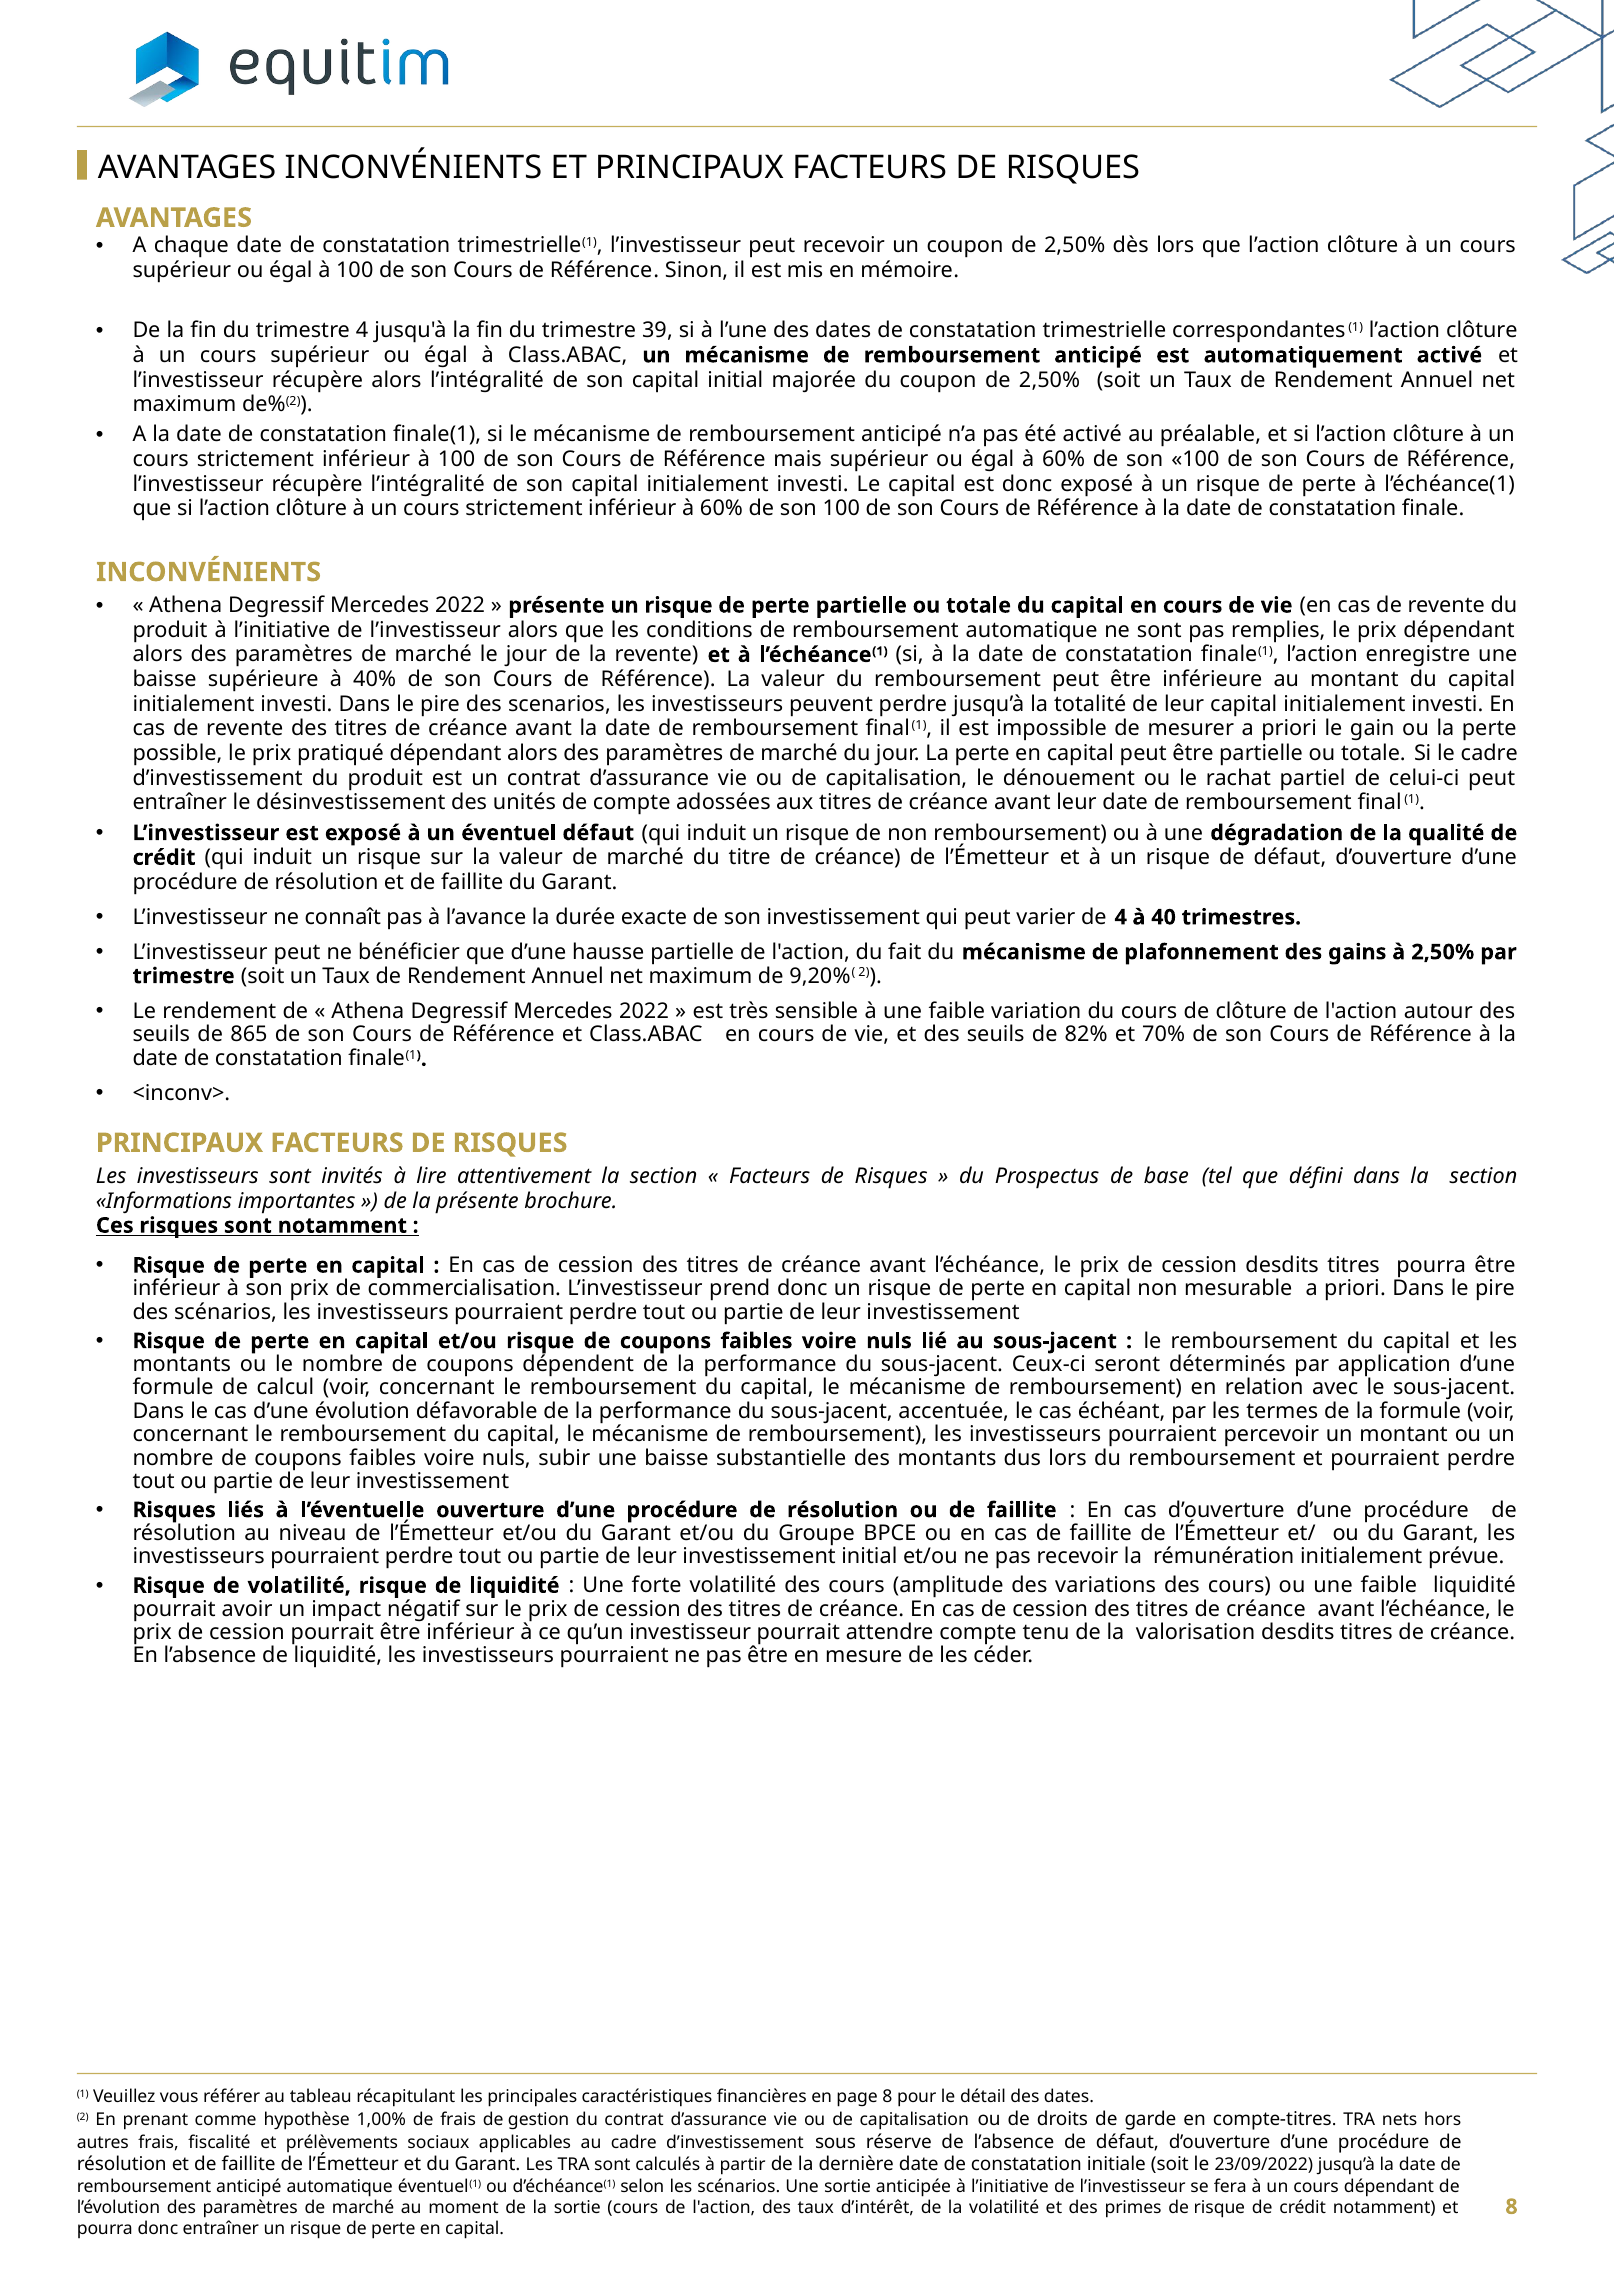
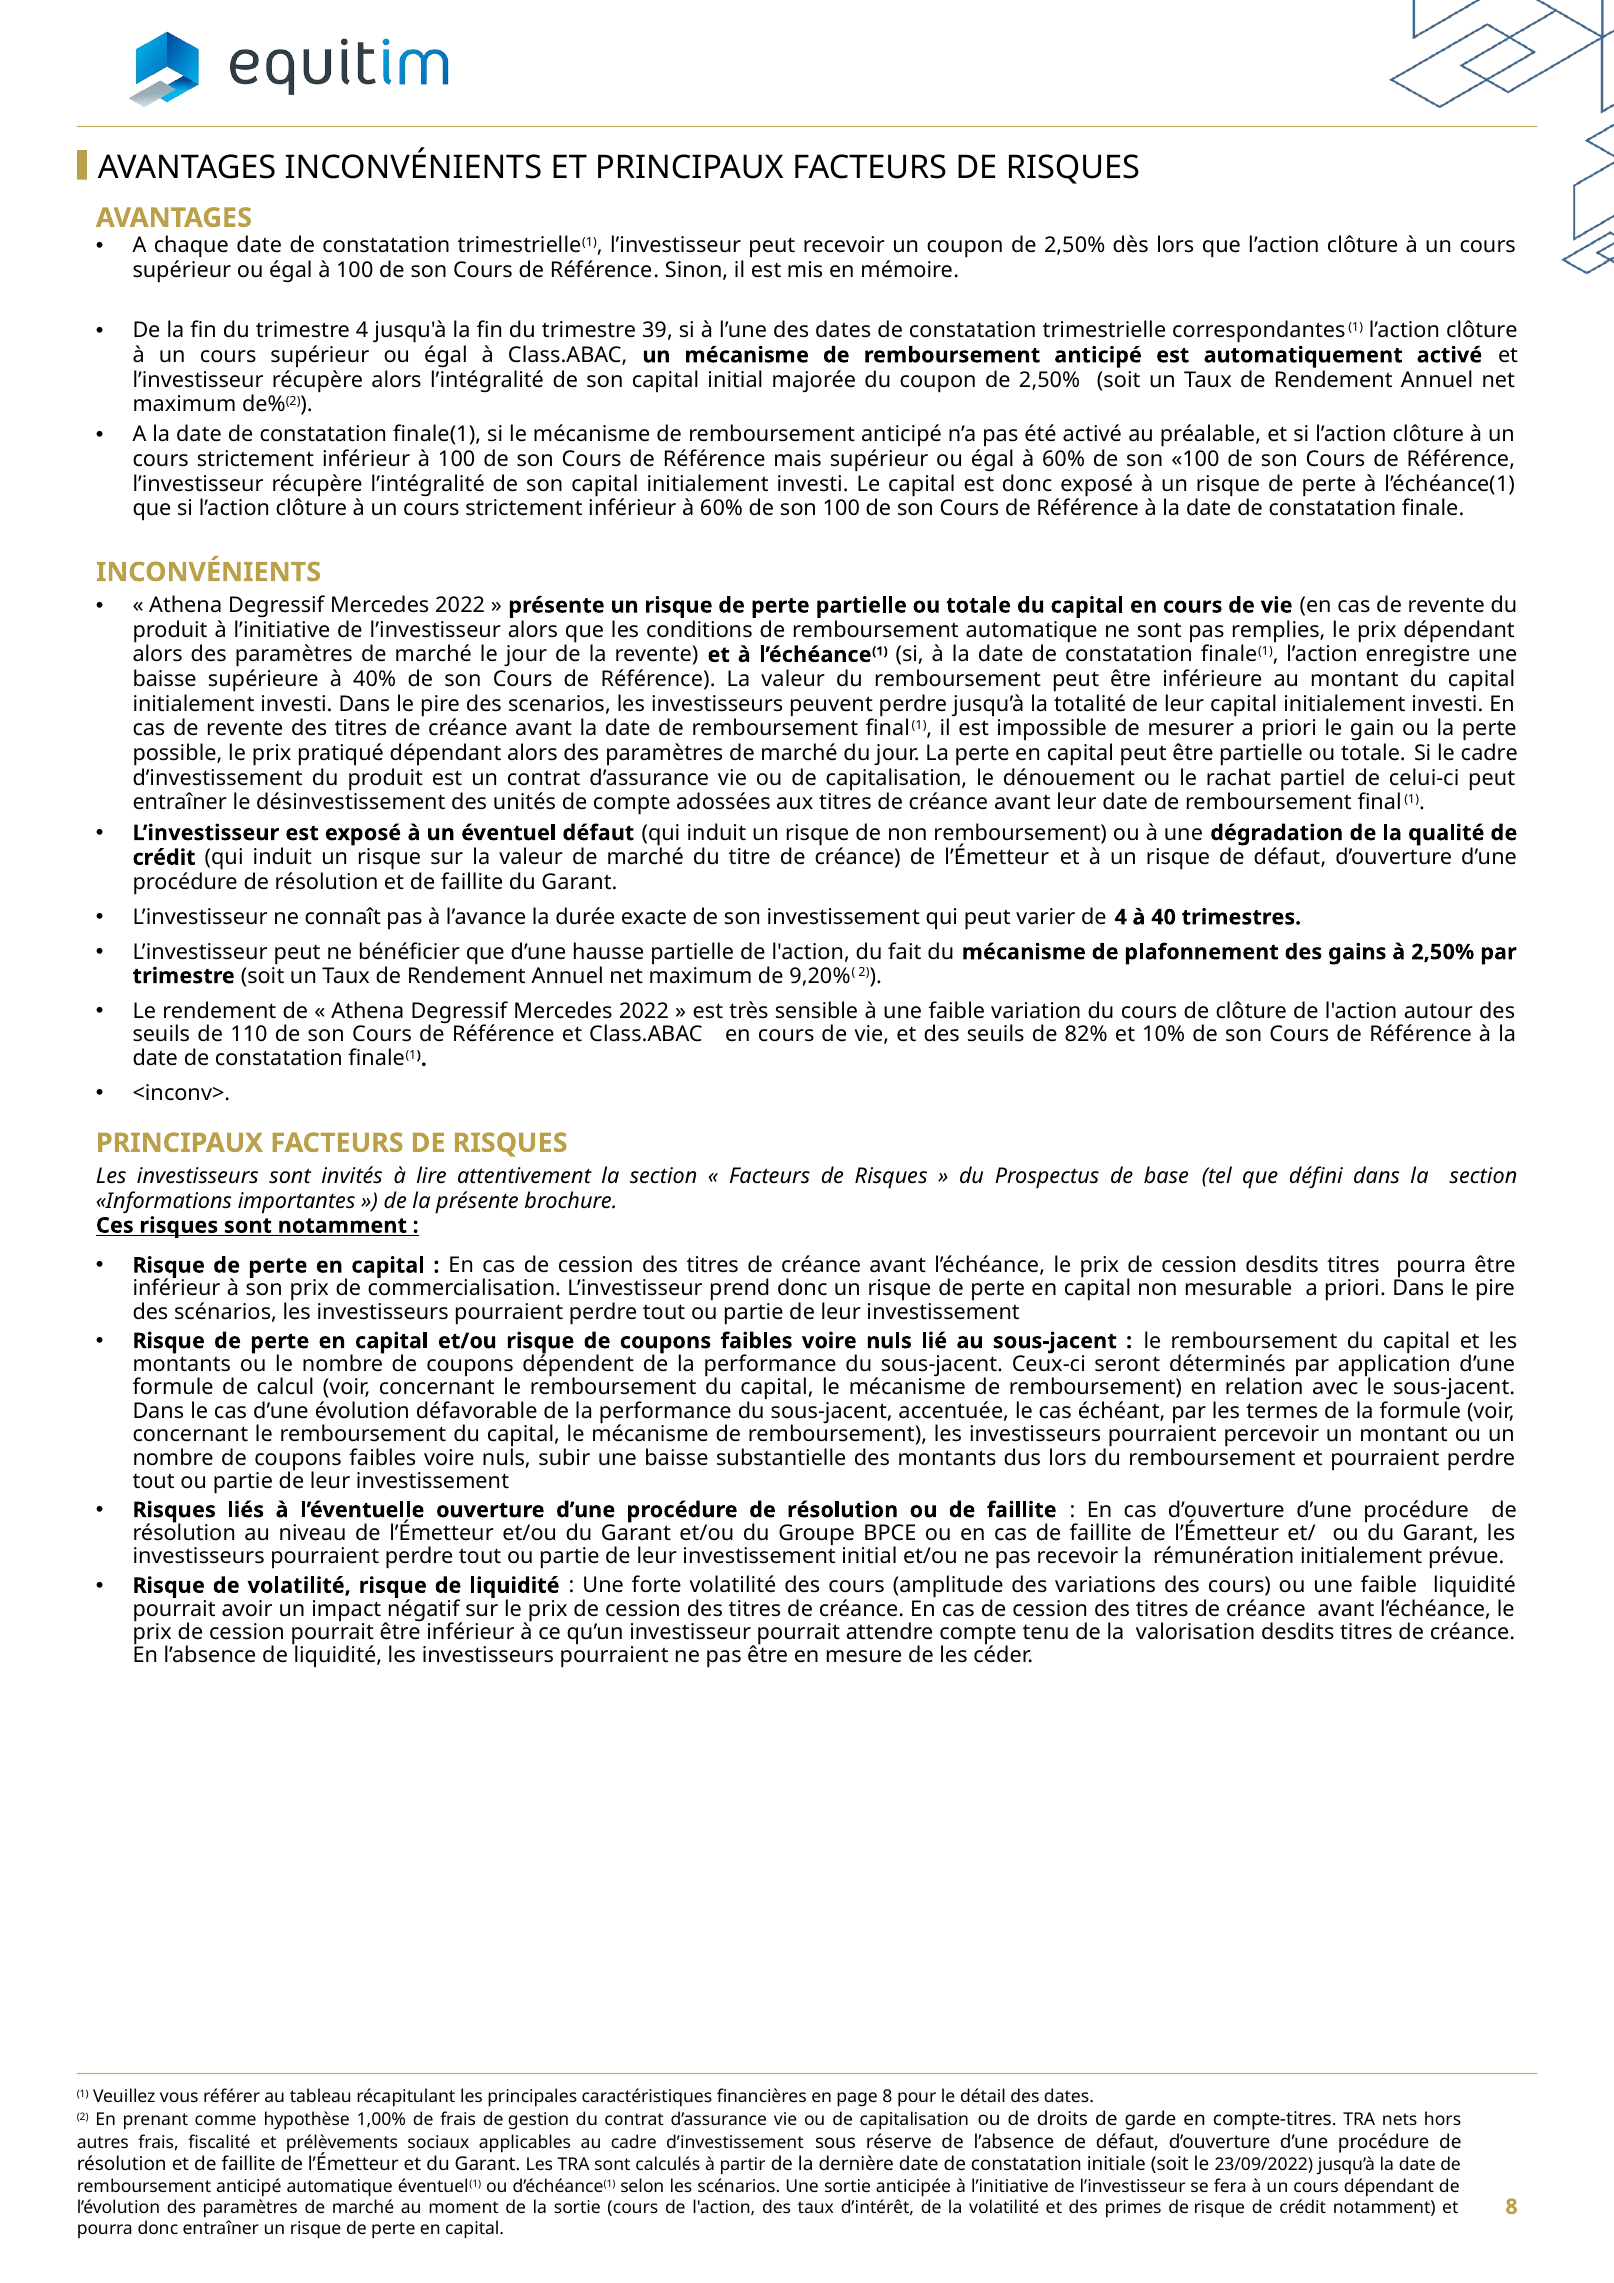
865: 865 -> 110
70%: 70% -> 10%
